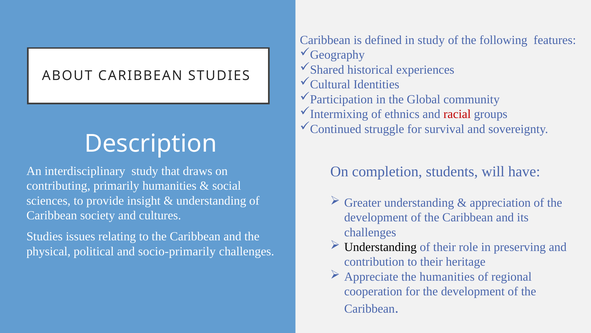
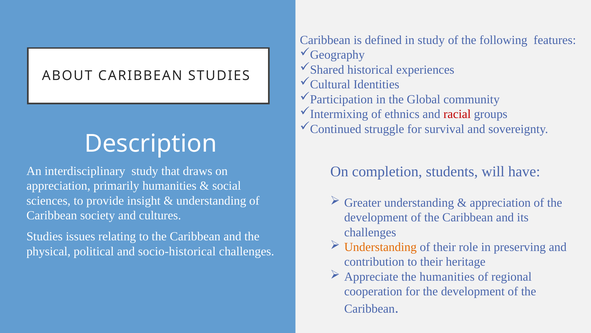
contributing at (58, 186): contributing -> appreciation
Understanding at (380, 247) colour: black -> orange
socio-primarily: socio-primarily -> socio-historical
